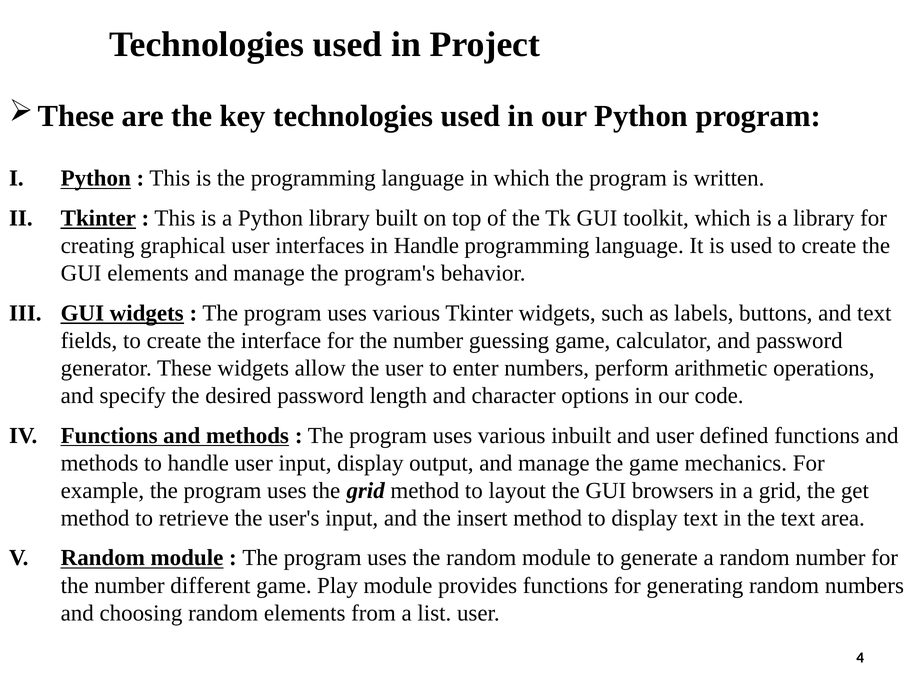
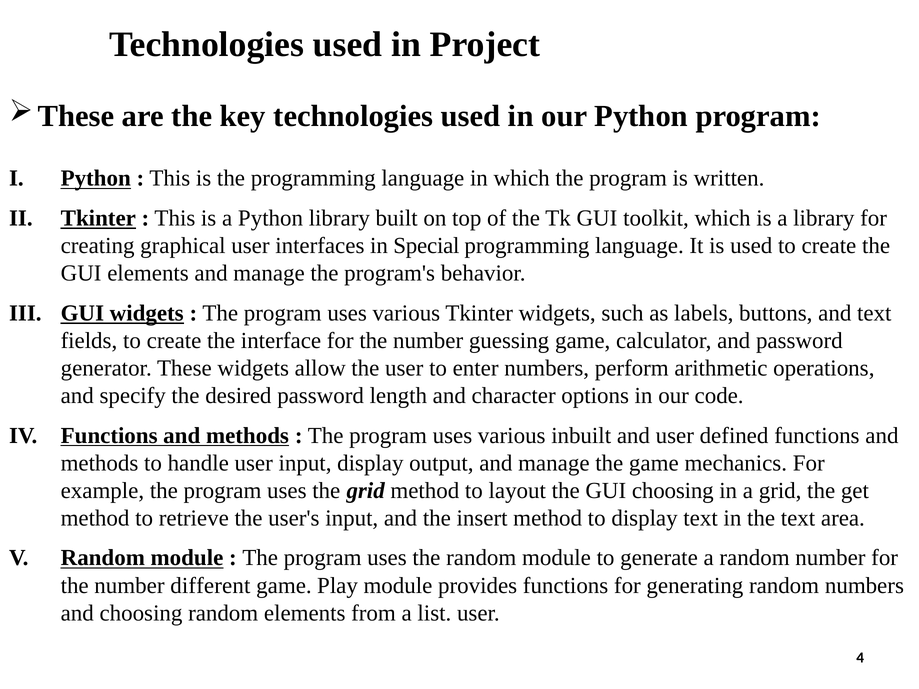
in Handle: Handle -> Special
GUI browsers: browsers -> choosing
